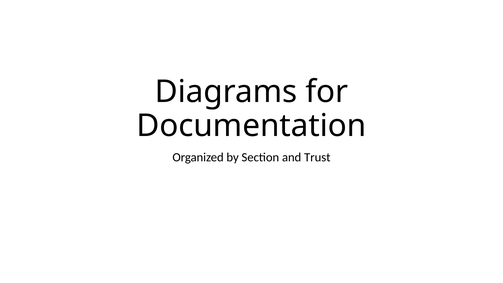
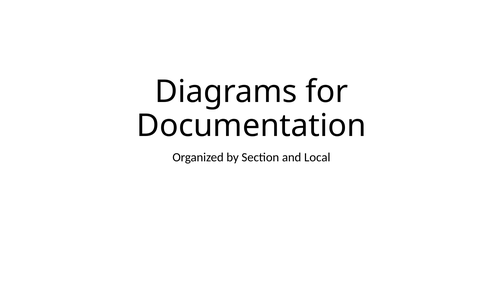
Trust: Trust -> Local
